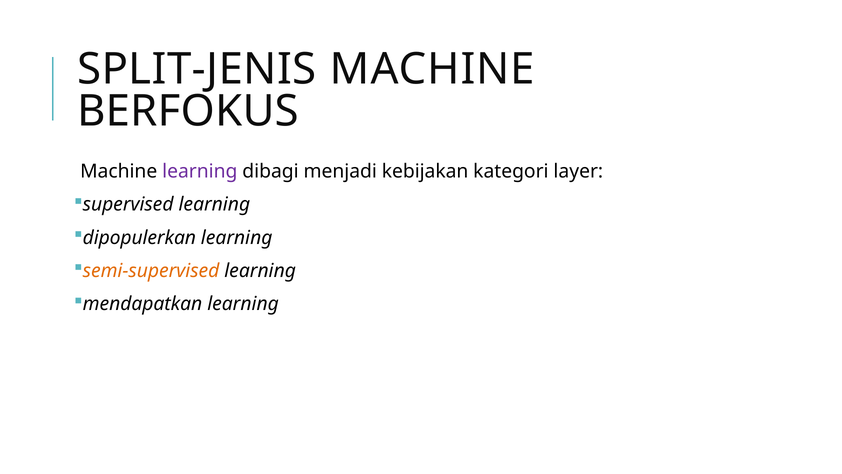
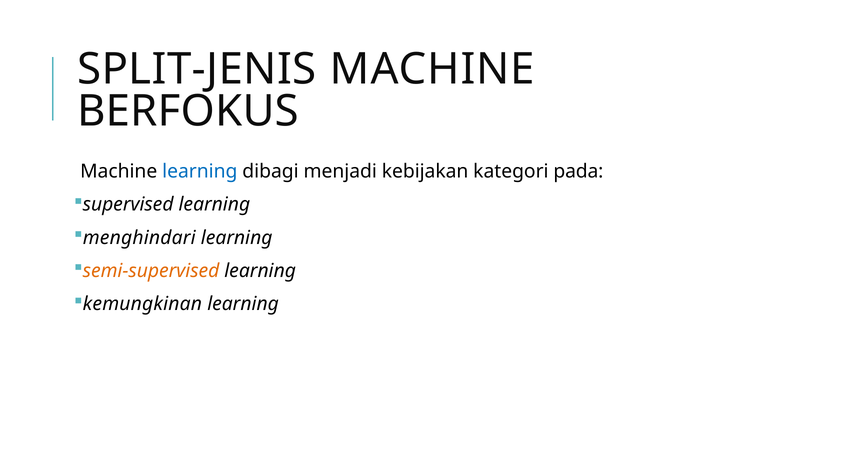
learning at (200, 171) colour: purple -> blue
layer: layer -> pada
dipopulerkan: dipopulerkan -> menghindari
mendapatkan: mendapatkan -> kemungkinan
